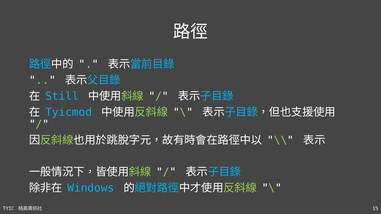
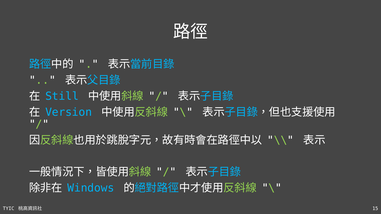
Tyicmod: Tyicmod -> Version
